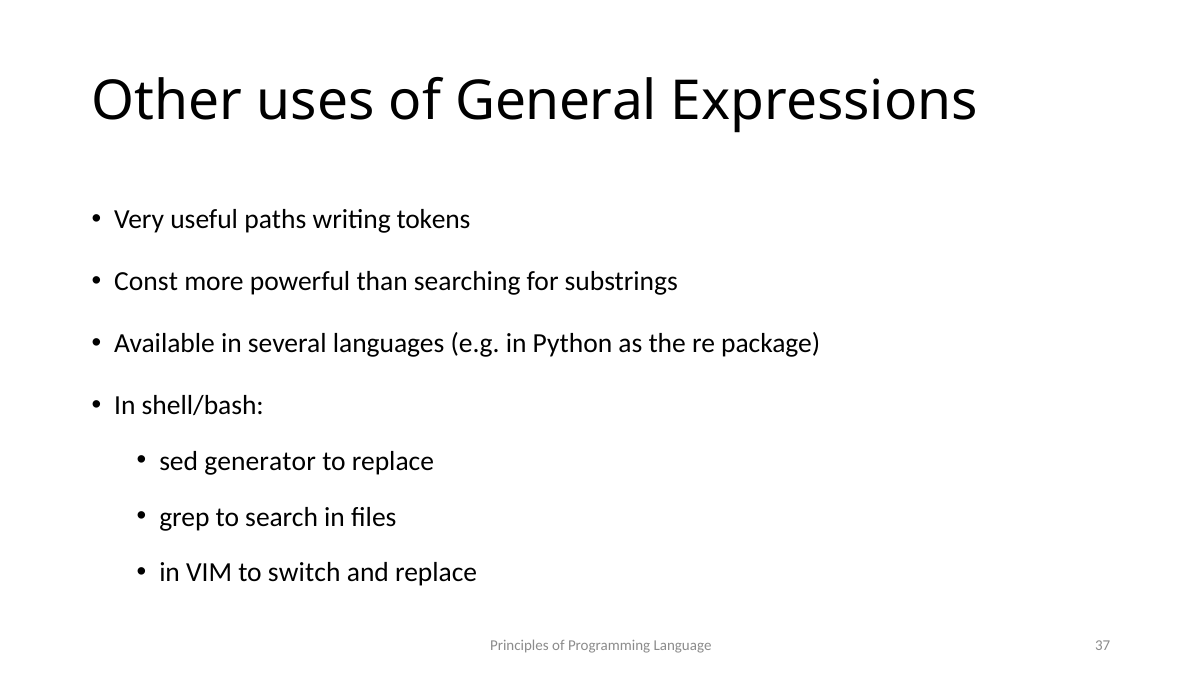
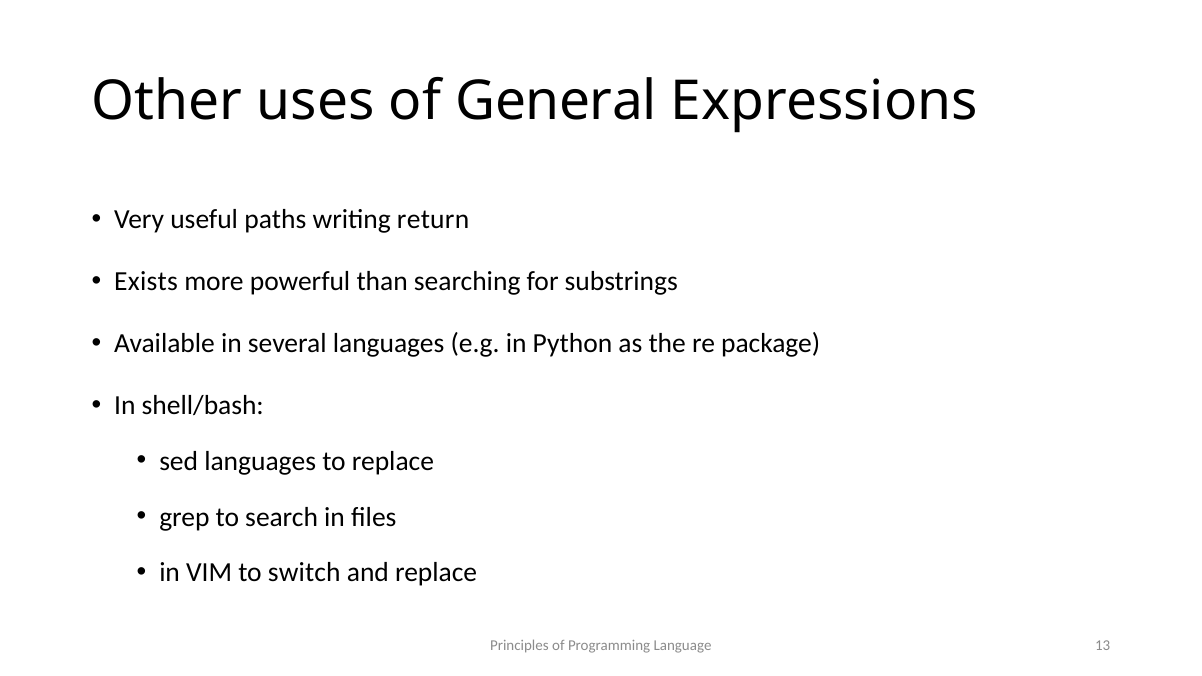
tokens: tokens -> return
Const: Const -> Exists
sed generator: generator -> languages
37: 37 -> 13
